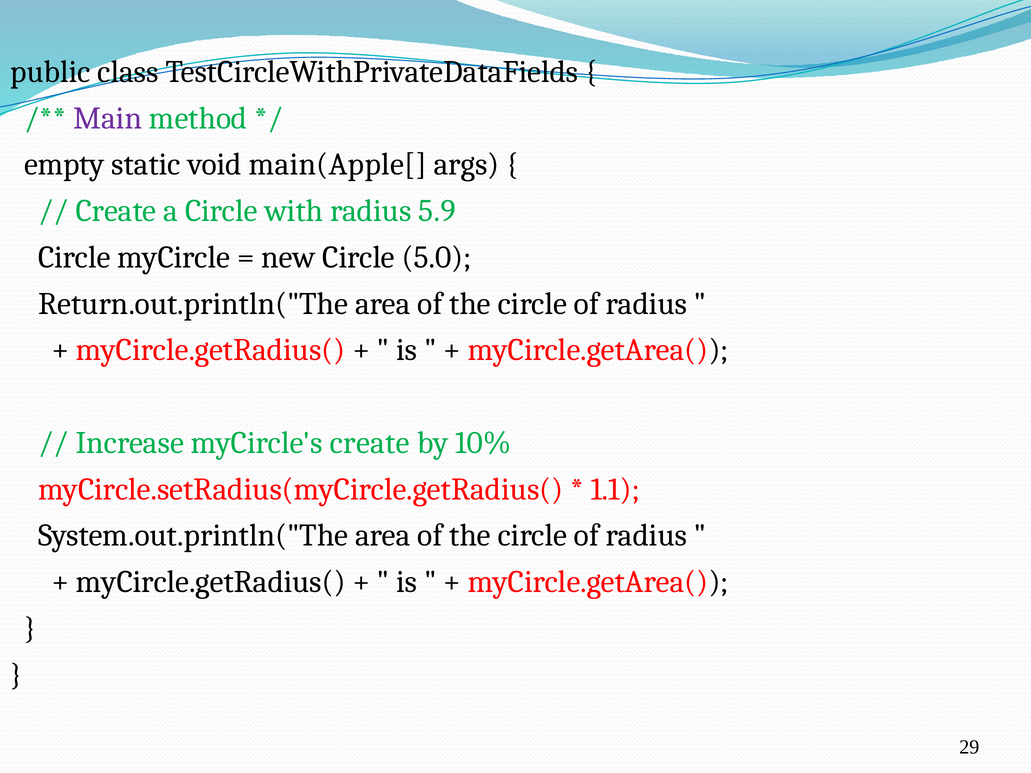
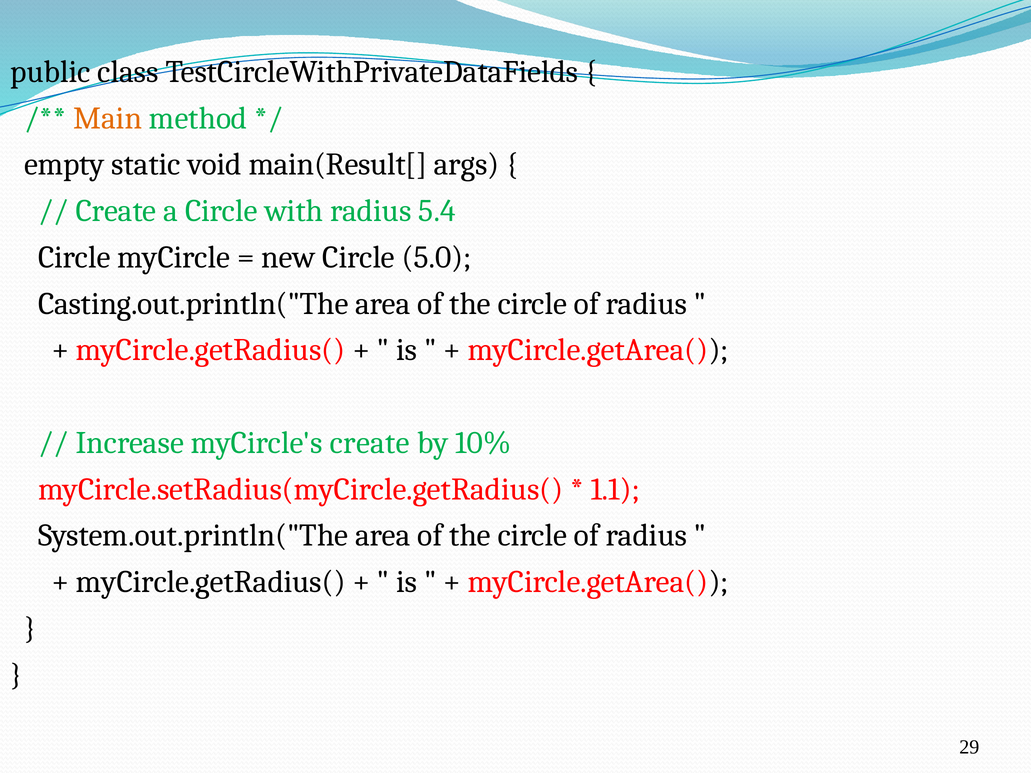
Main colour: purple -> orange
main(Apple[: main(Apple[ -> main(Result[
5.9: 5.9 -> 5.4
Return.out.println("The: Return.out.println("The -> Casting.out.println("The
